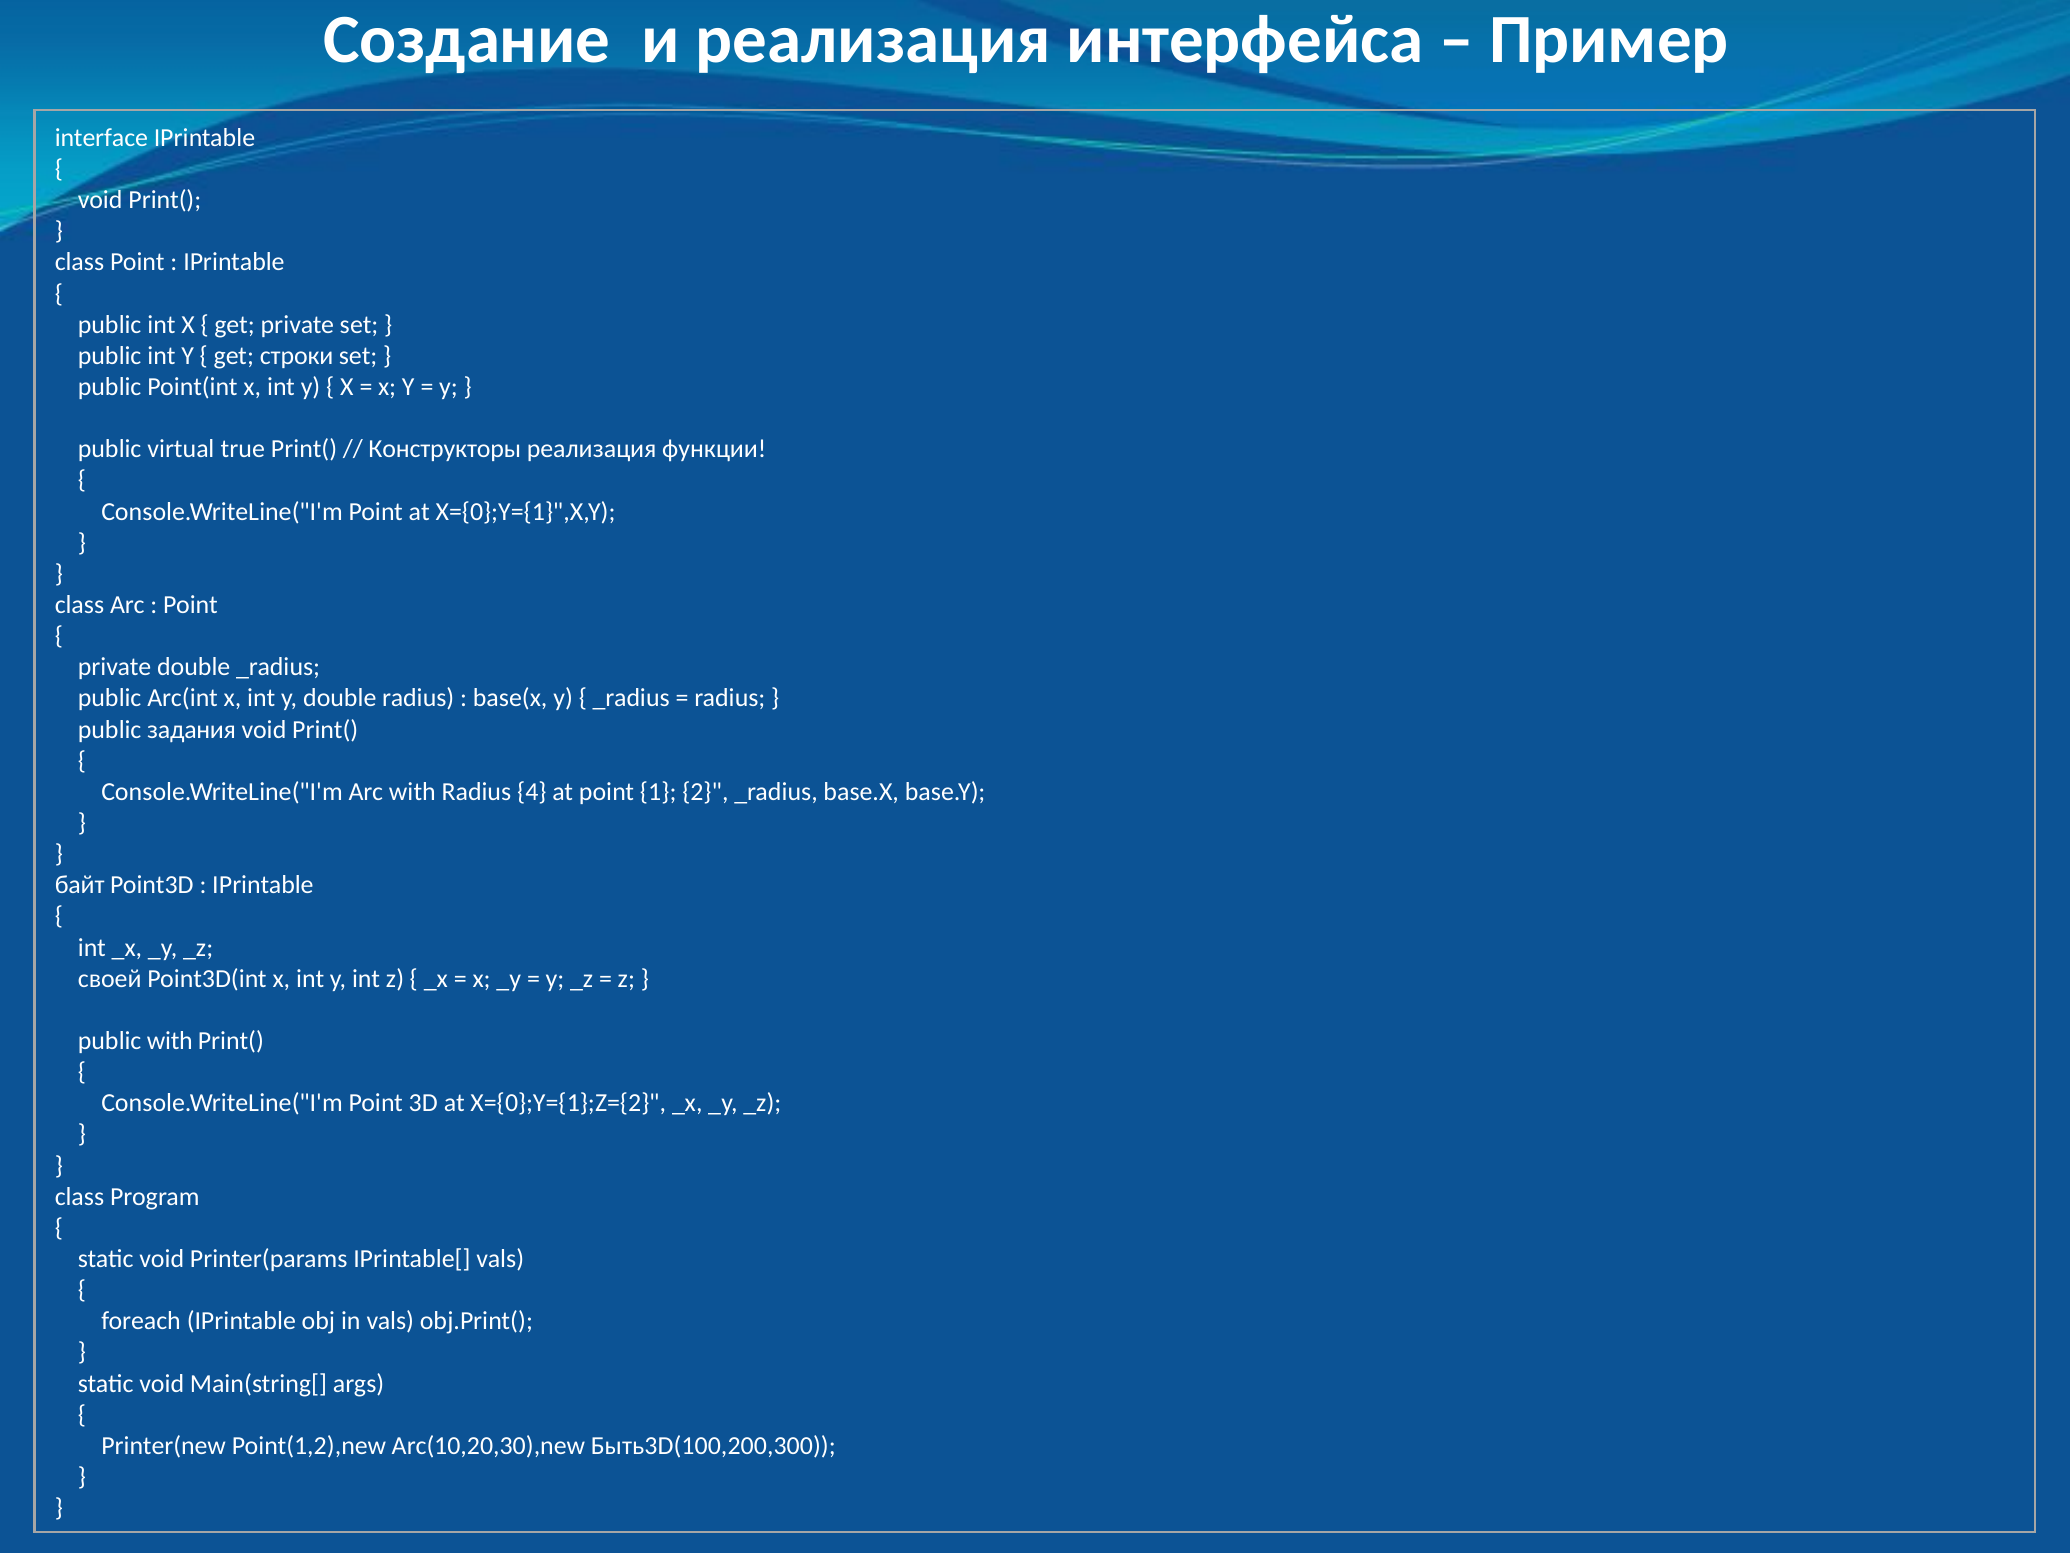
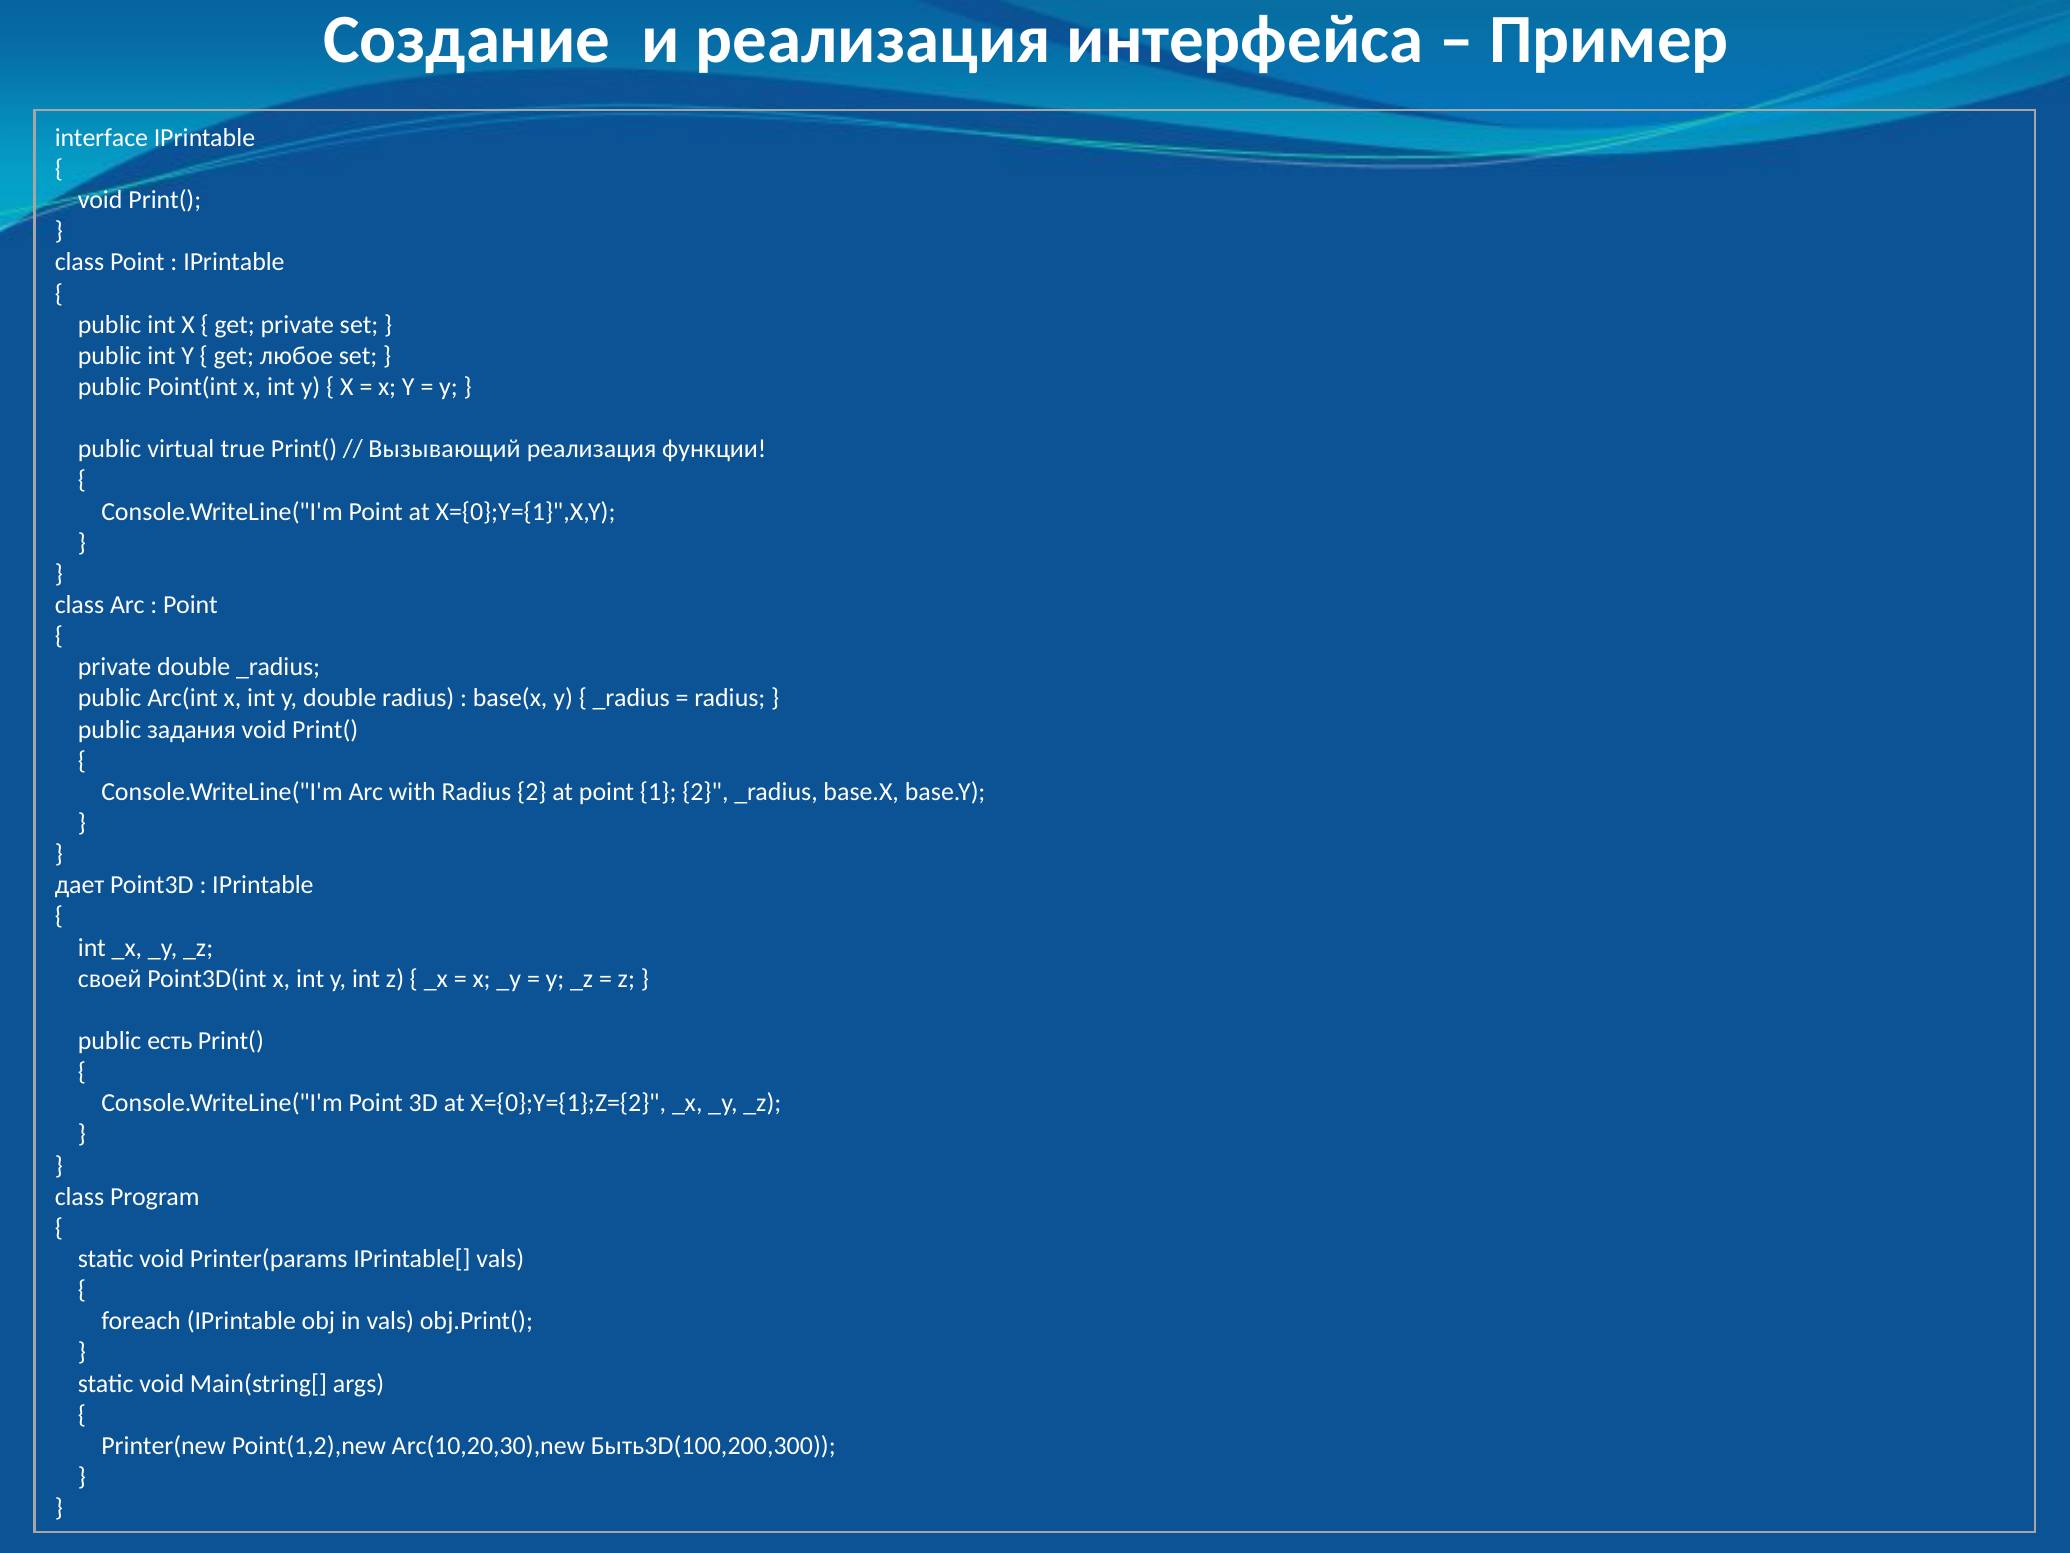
строки: строки -> любое
Конструкторы: Конструкторы -> Вызывающий
Radius 4: 4 -> 2
байт: байт -> дает
public with: with -> есть
